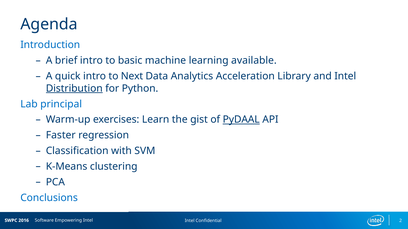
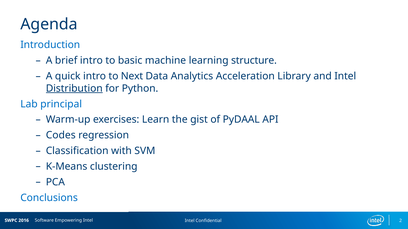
available: available -> structure
PyDAAL underline: present -> none
Faster: Faster -> Codes
